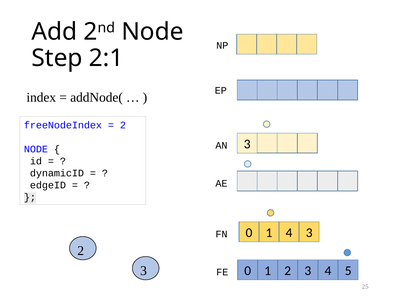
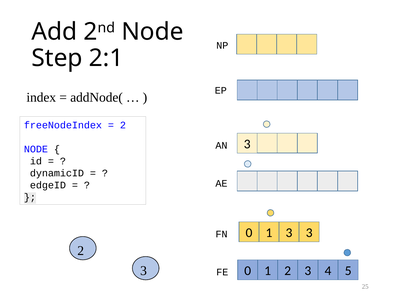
1 4: 4 -> 3
